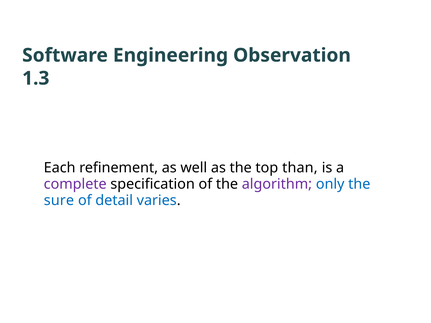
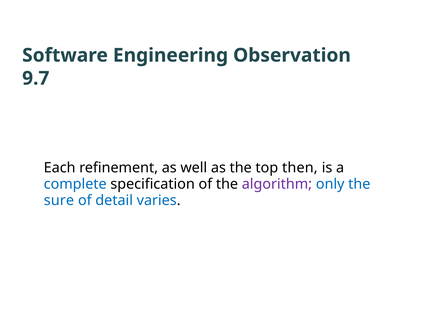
1.3: 1.3 -> 9.7
than: than -> then
complete colour: purple -> blue
